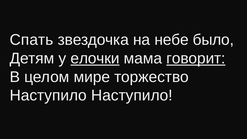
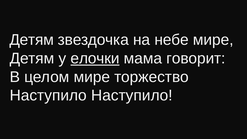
Спать at (32, 40): Спать -> Детям
небе было: было -> мире
говорит underline: present -> none
